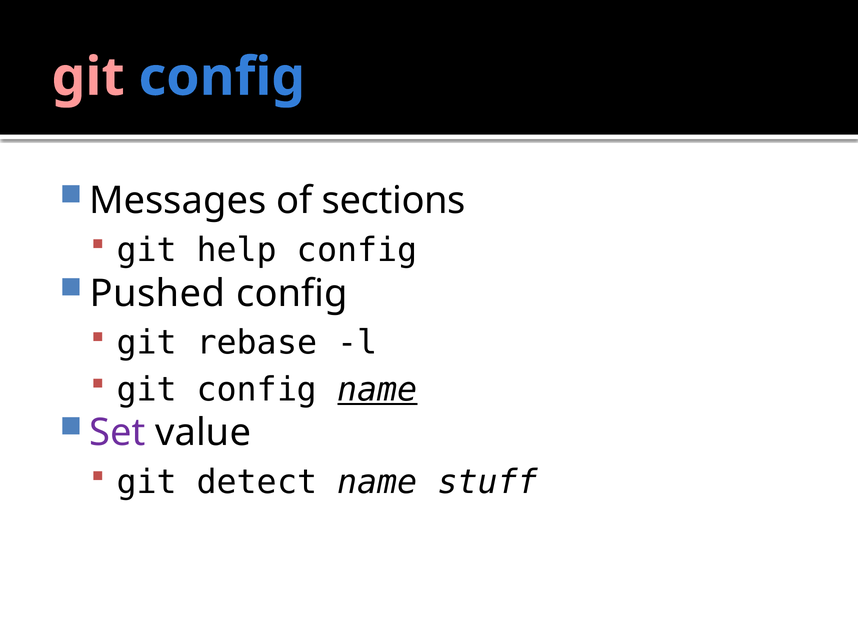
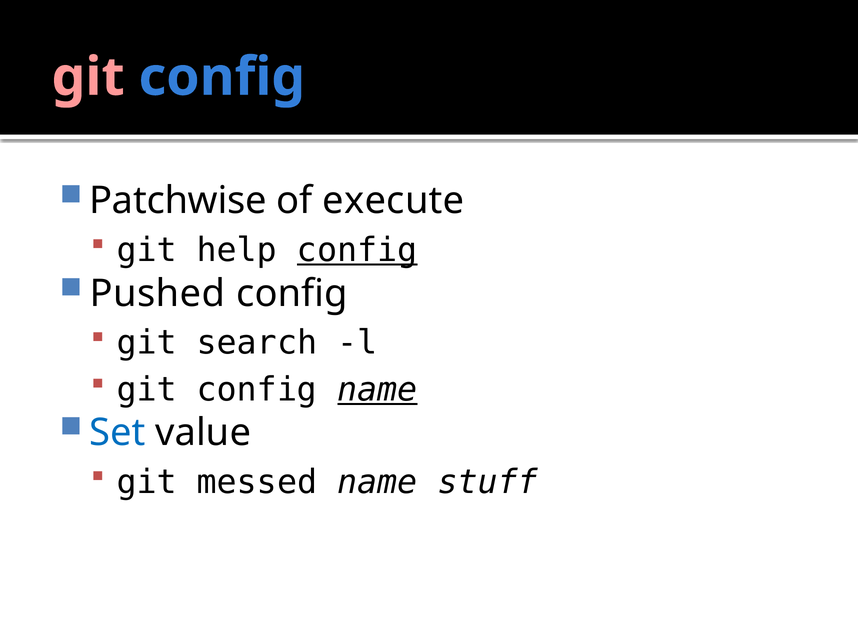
Messages: Messages -> Patchwise
sections: sections -> execute
config at (357, 250) underline: none -> present
rebase: rebase -> search
Set colour: purple -> blue
detect: detect -> messed
